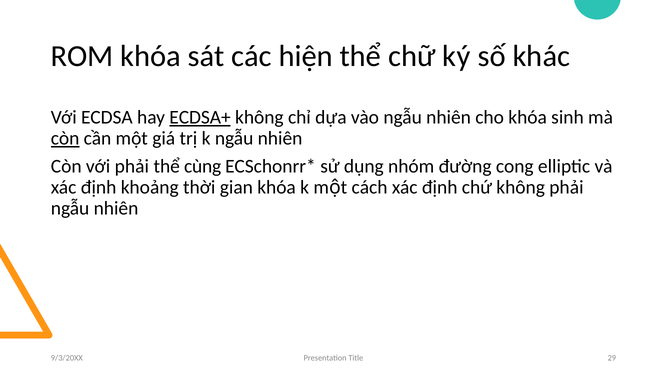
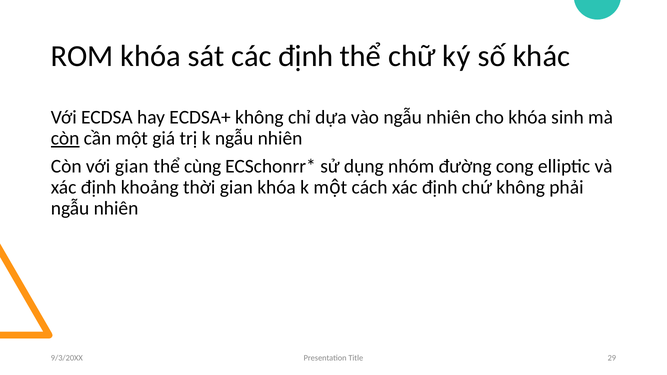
các hiện: hiện -> định
ECDSA+ underline: present -> none
với phải: phải -> gian
